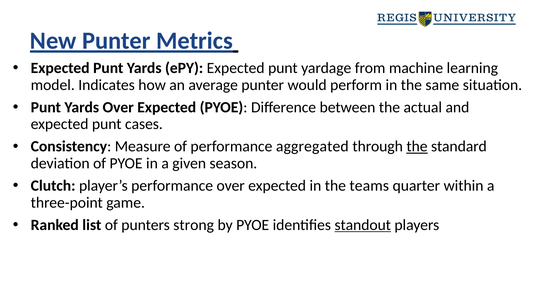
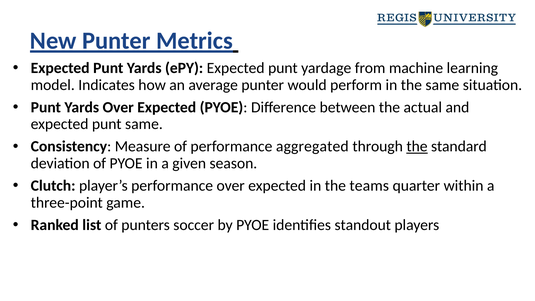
punt cases: cases -> same
strong: strong -> soccer
standout underline: present -> none
